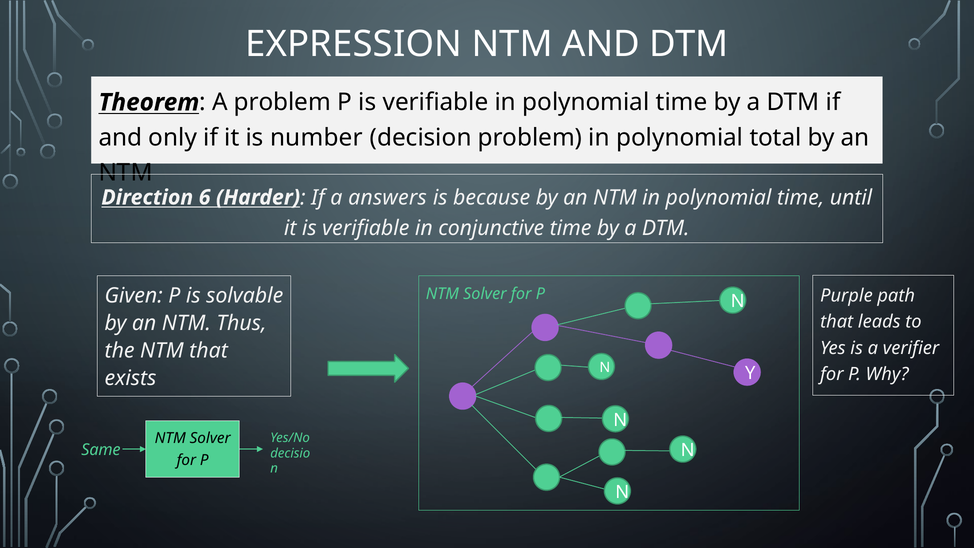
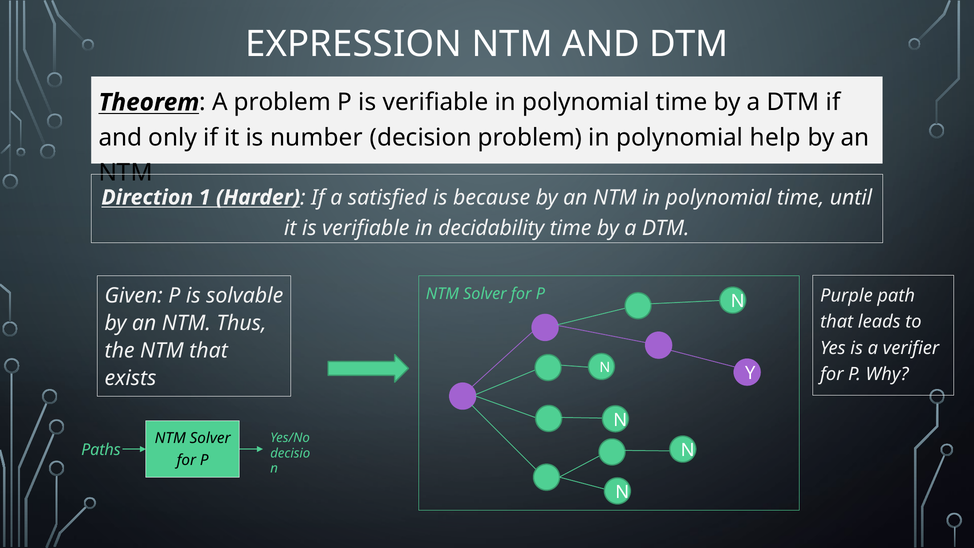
total: total -> help
6: 6 -> 1
answers: answers -> satisfied
conjunctive: conjunctive -> decidability
Same: Same -> Paths
